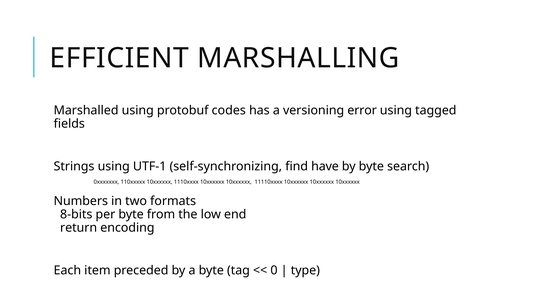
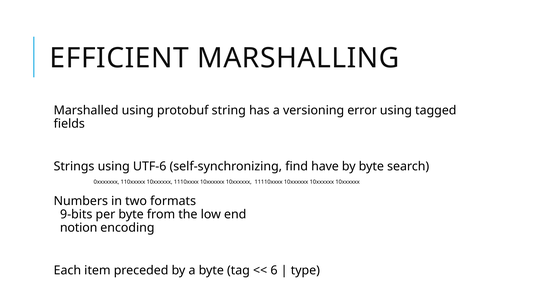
codes: codes -> string
UTF-1: UTF-1 -> UTF-6
8-bits: 8-bits -> 9-bits
return: return -> notion
0: 0 -> 6
